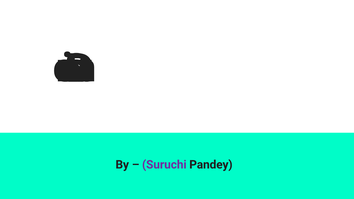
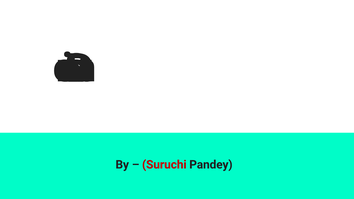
Suruchi colour: purple -> red
